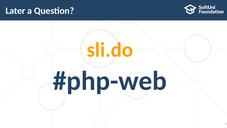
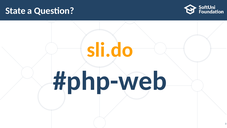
Later: Later -> State
